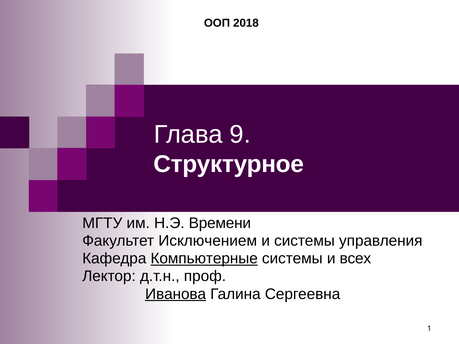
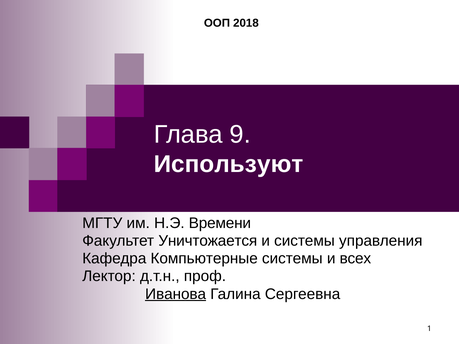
Структурное: Структурное -> Используют
Исключением: Исключением -> Уничтожается
Компьютерные underline: present -> none
